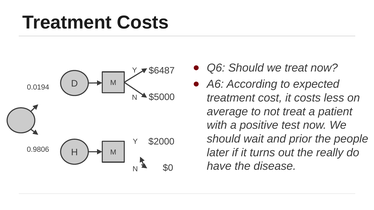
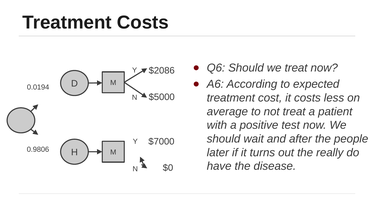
$6487: $6487 -> $2086
prior: prior -> after
$2000: $2000 -> $7000
